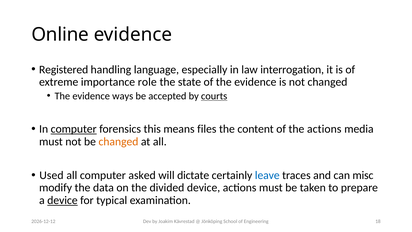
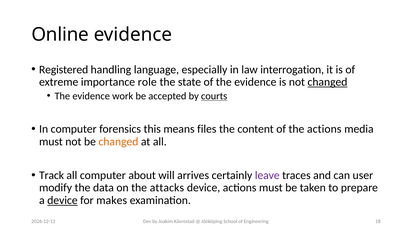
changed at (327, 82) underline: none -> present
ways: ways -> work
computer at (74, 129) underline: present -> none
Used: Used -> Track
asked: asked -> about
dictate: dictate -> arrives
leave colour: blue -> purple
misc: misc -> user
divided: divided -> attacks
typical: typical -> makes
